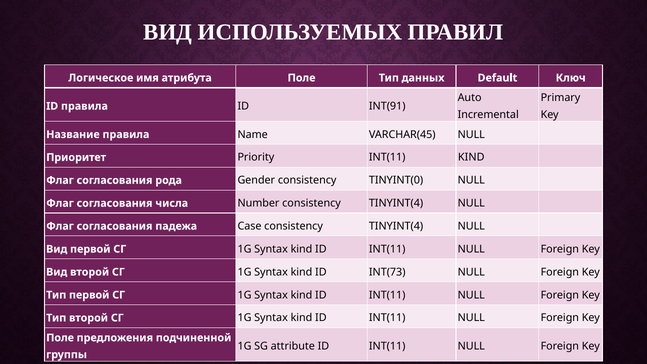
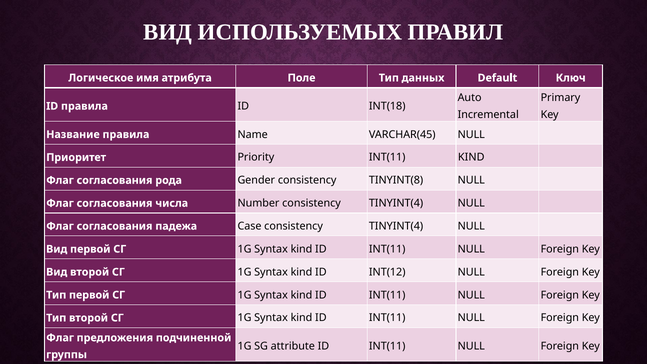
INT(91: INT(91 -> INT(18
TINYINT(0: TINYINT(0 -> TINYINT(8
INT(73: INT(73 -> INT(12
Поле at (60, 338): Поле -> Флаг
